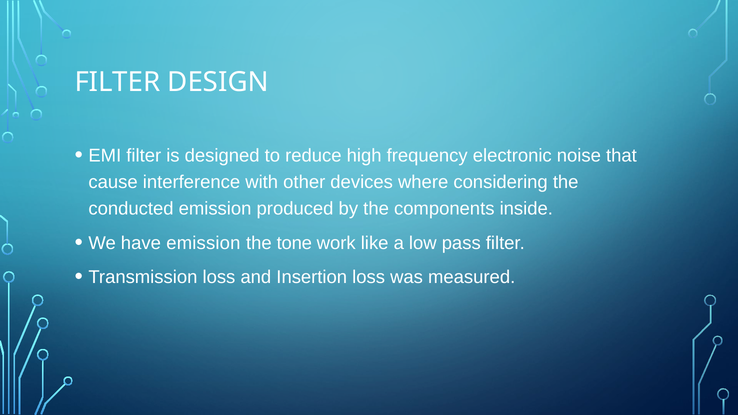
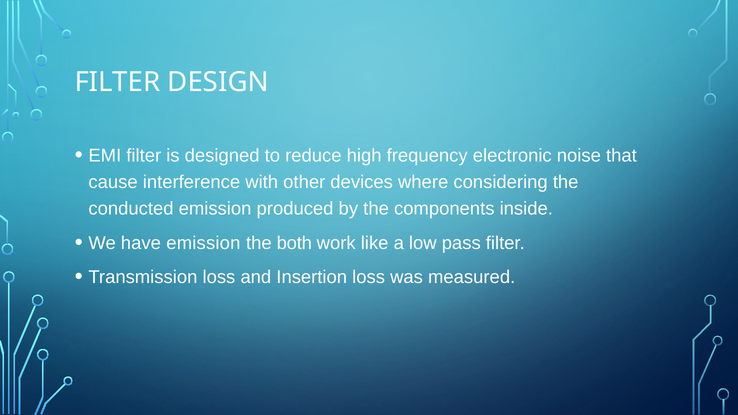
tone: tone -> both
